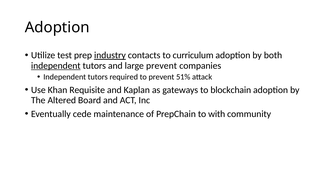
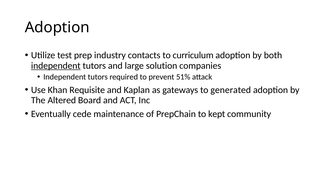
industry underline: present -> none
large prevent: prevent -> solution
blockchain: blockchain -> generated
with: with -> kept
